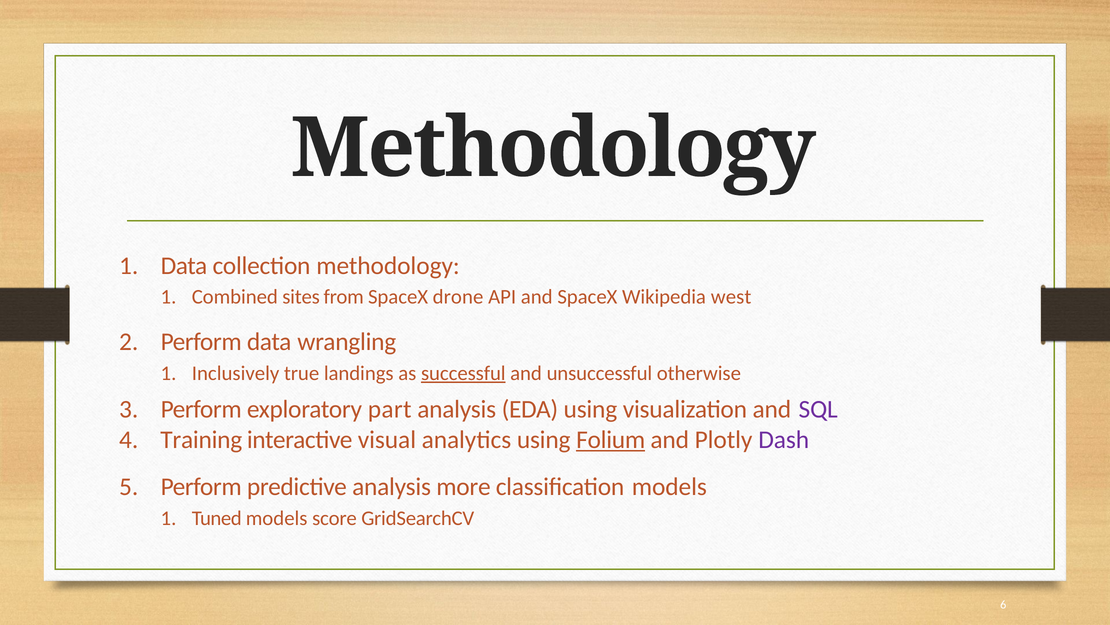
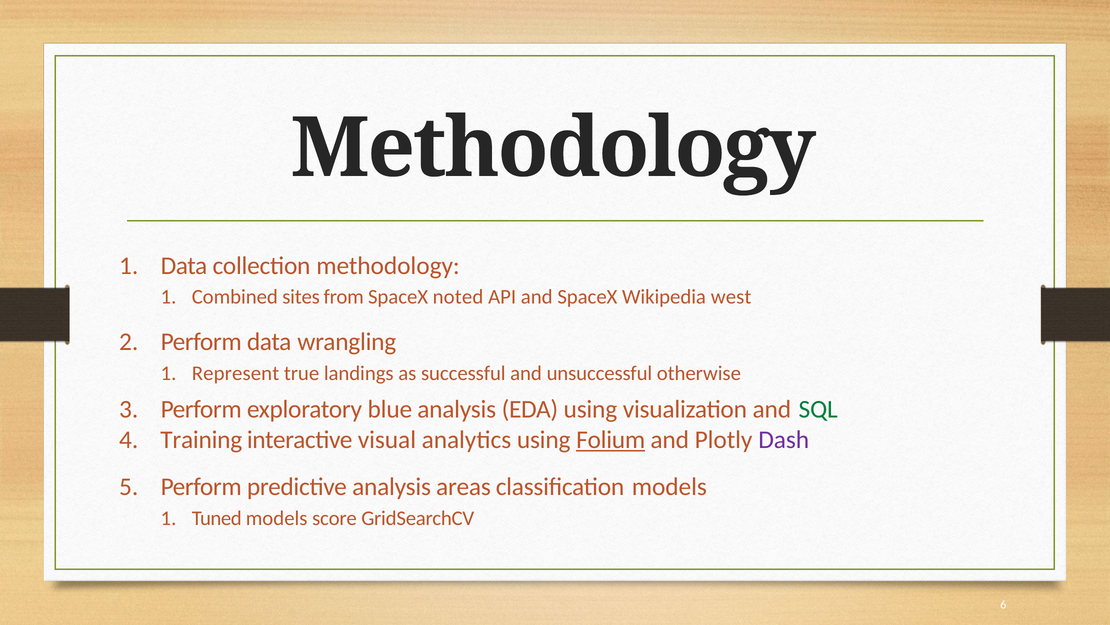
drone: drone -> noted
Inclusively: Inclusively -> Represent
successful underline: present -> none
part: part -> blue
SQL colour: purple -> green
more: more -> areas
